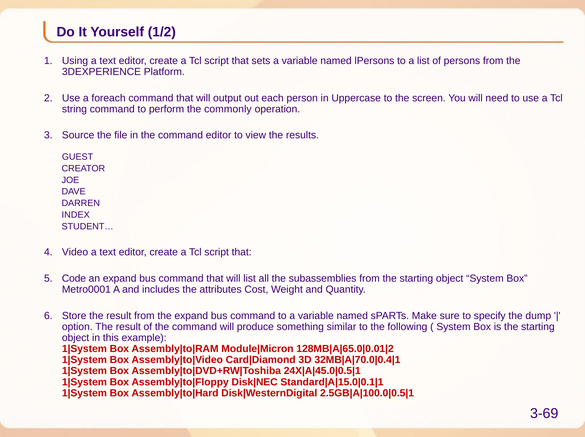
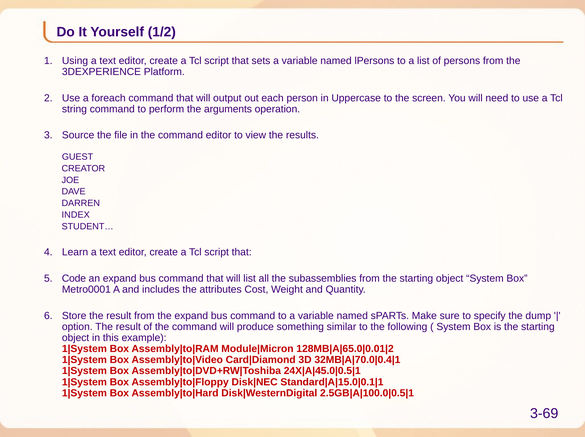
commonly: commonly -> arguments
Video: Video -> Learn
